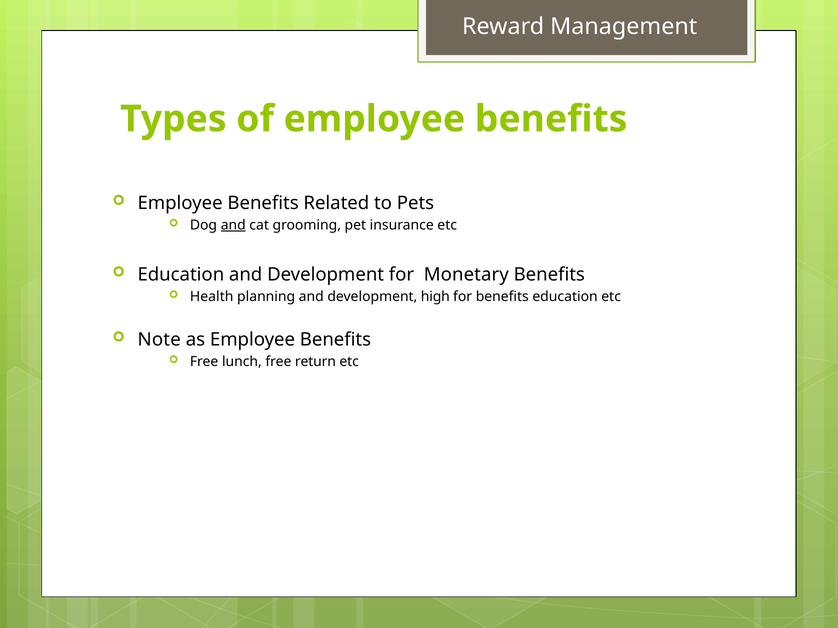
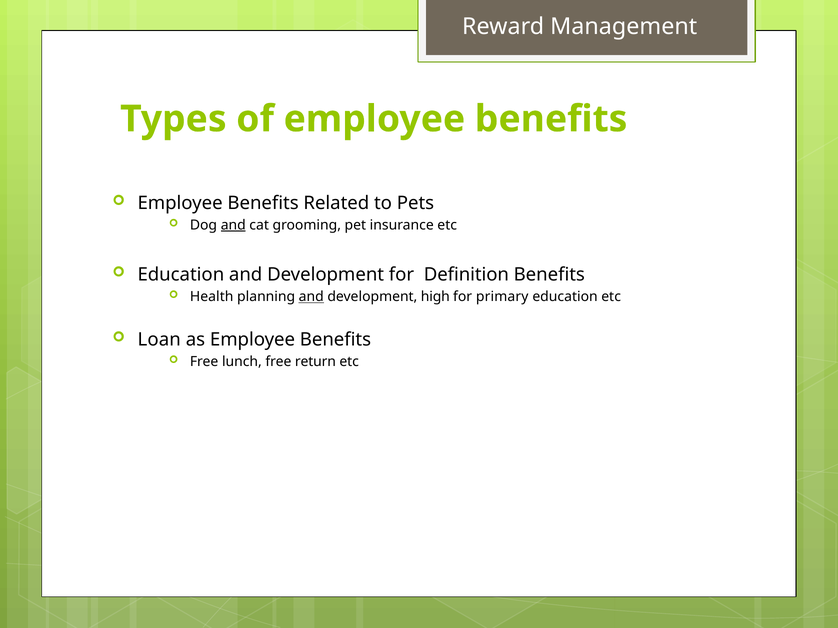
Monetary: Monetary -> Definition
and at (311, 297) underline: none -> present
for benefits: benefits -> primary
Note: Note -> Loan
